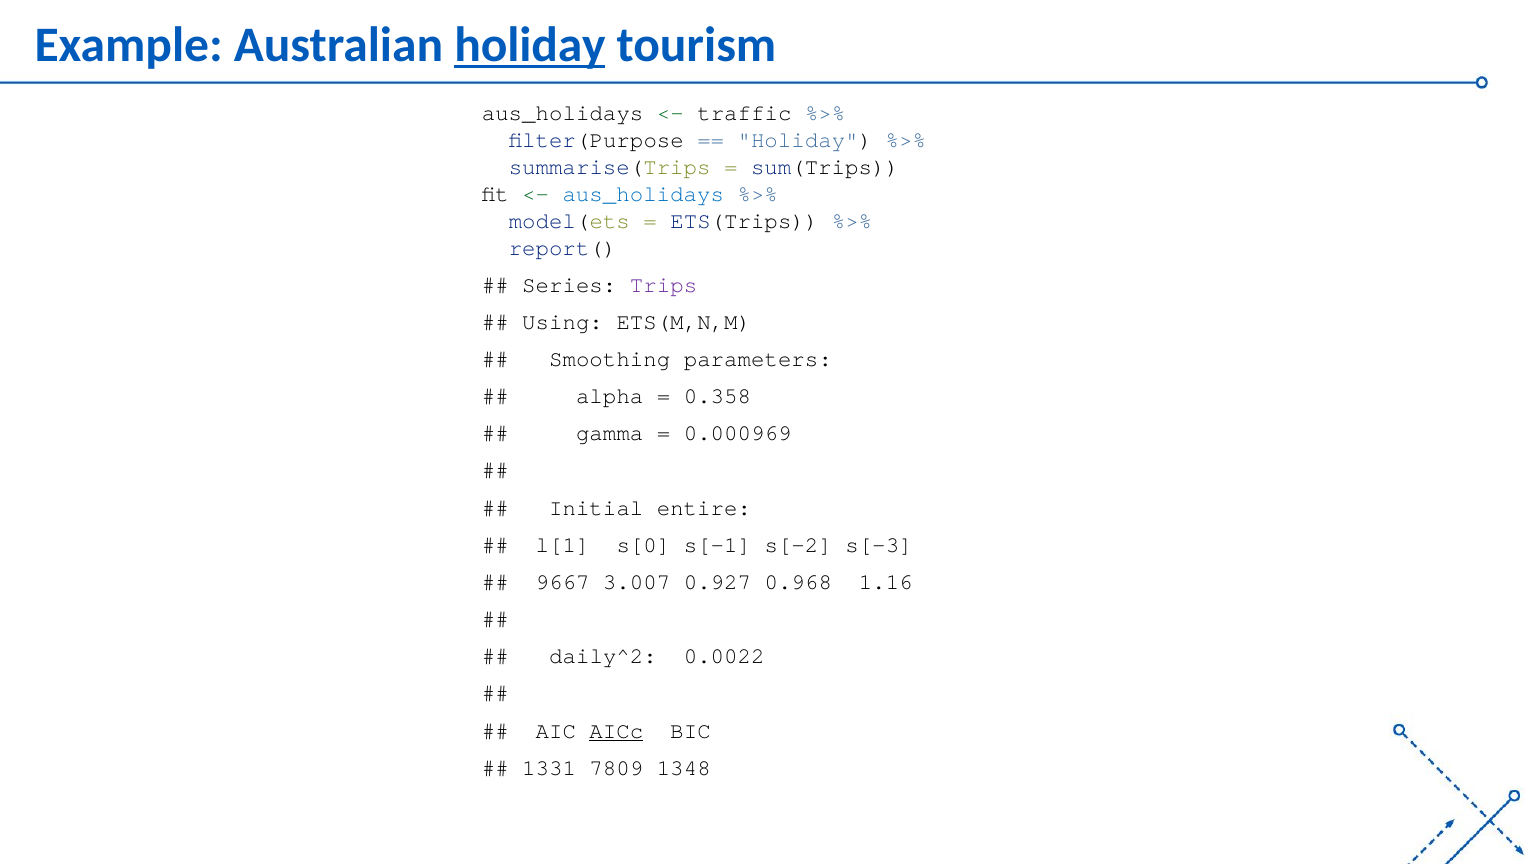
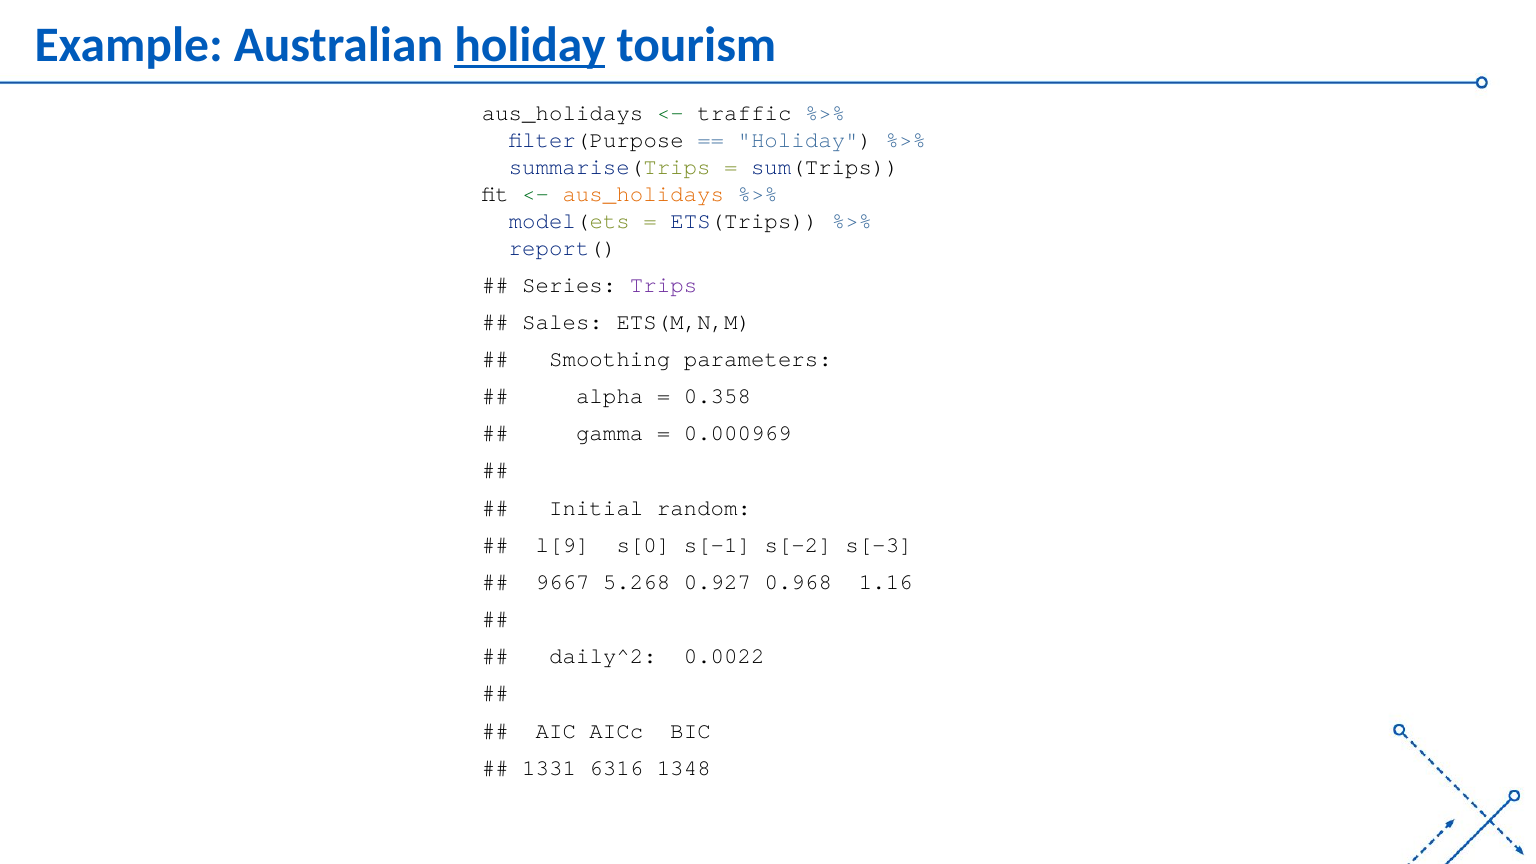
aus_holidays at (643, 194) colour: blue -> orange
Using: Using -> Sales
entire: entire -> random
l[1: l[1 -> l[9
3.007: 3.007 -> 5.268
AICc underline: present -> none
7809: 7809 -> 6316
